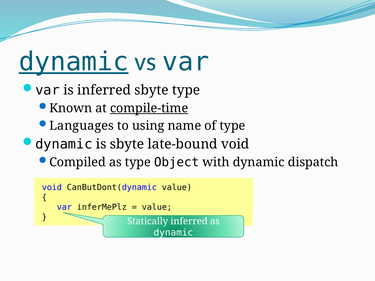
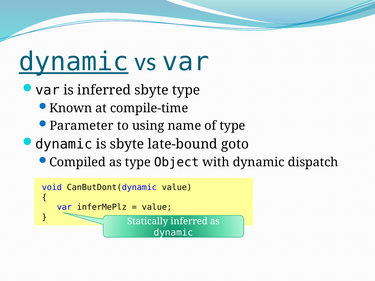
compile-time underline: present -> none
Languages: Languages -> Parameter
late-bound void: void -> goto
